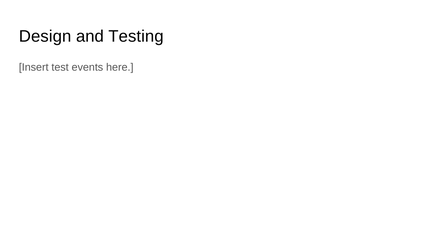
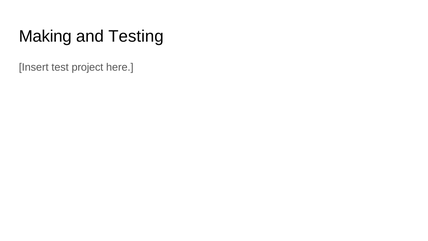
Design: Design -> Making
events: events -> project
